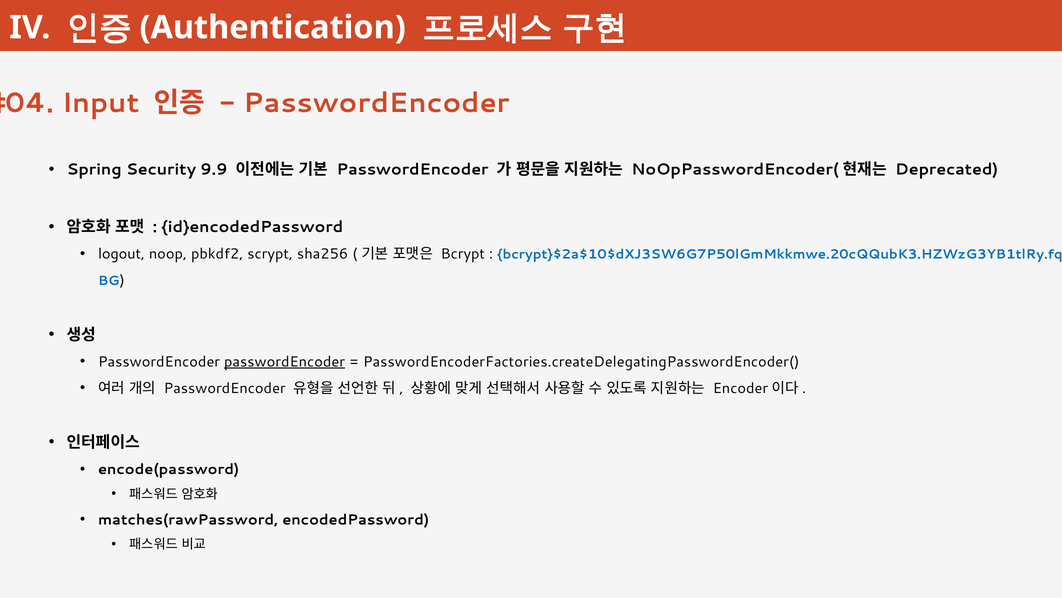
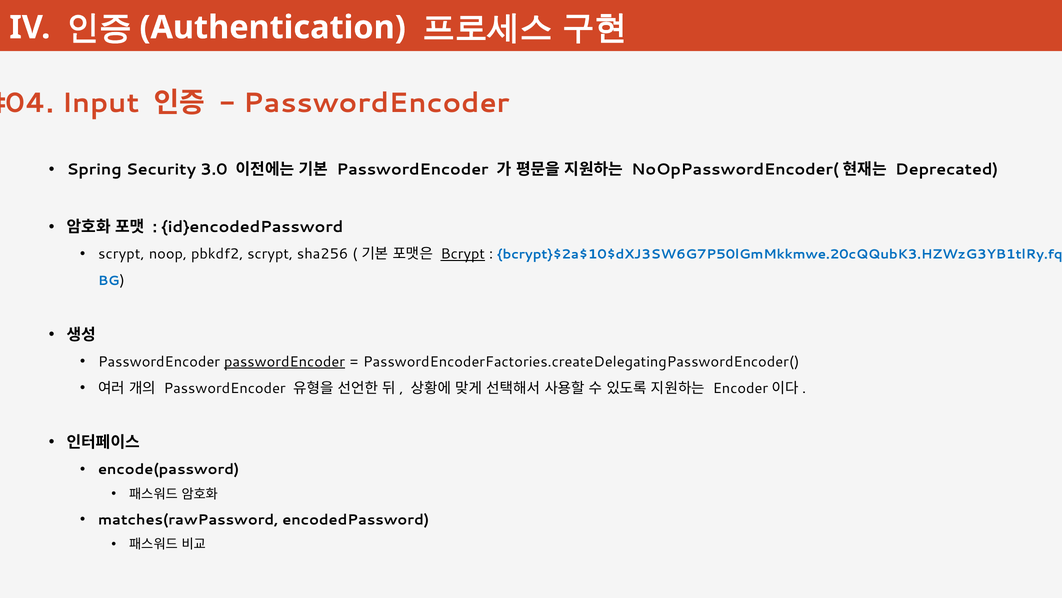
9.9: 9.9 -> 3.0
logout at (122, 254): logout -> scrypt
Bcrypt underline: none -> present
